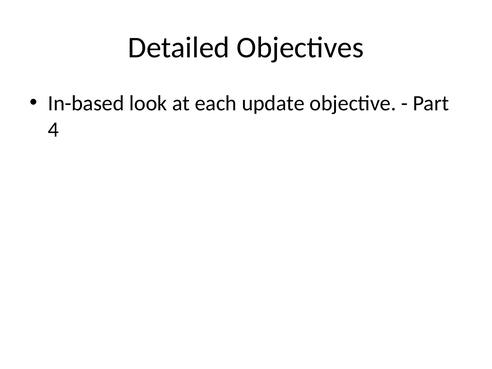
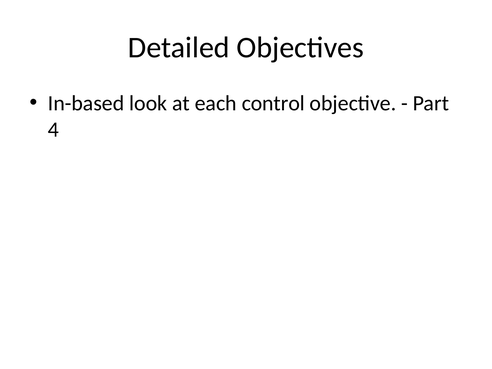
update: update -> control
